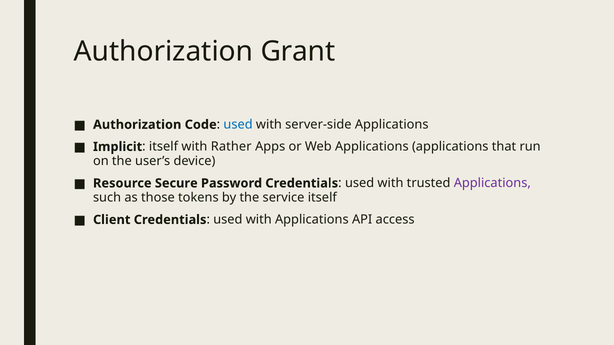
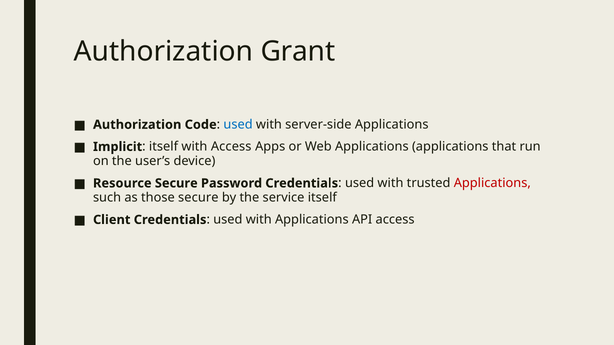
with Rather: Rather -> Access
Applications at (492, 183) colour: purple -> red
those tokens: tokens -> secure
